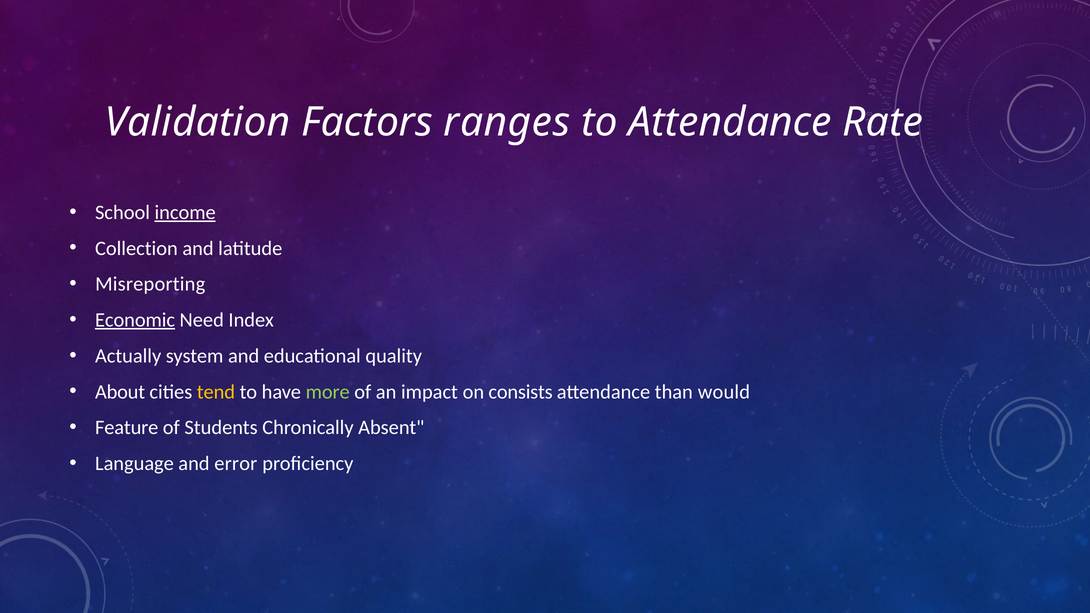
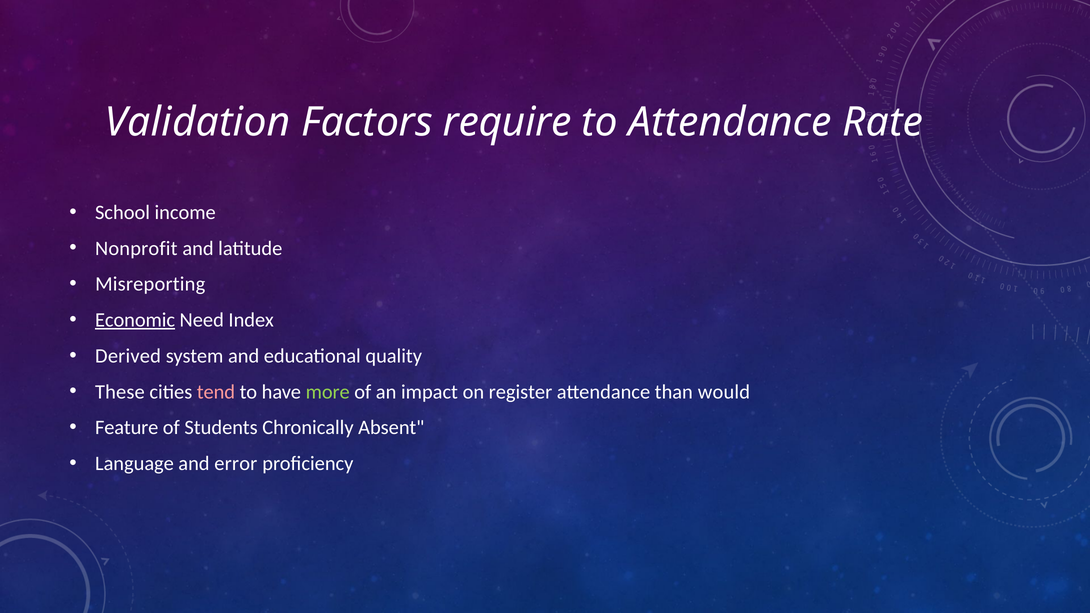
ranges: ranges -> require
income underline: present -> none
Collection: Collection -> Nonprofit
Actually: Actually -> Derived
About: About -> These
tend colour: yellow -> pink
consists: consists -> register
